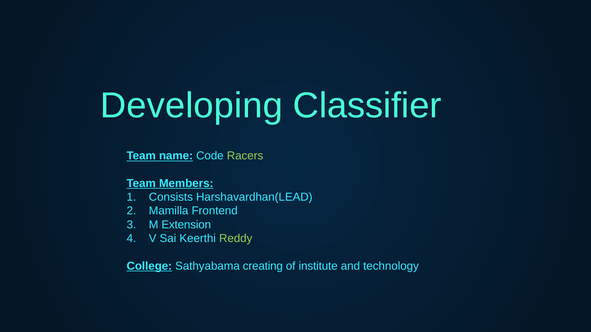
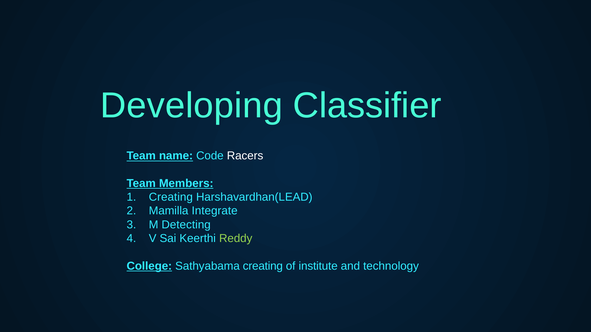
Racers colour: light green -> white
Consists at (171, 197): Consists -> Creating
Frontend: Frontend -> Integrate
Extension: Extension -> Detecting
